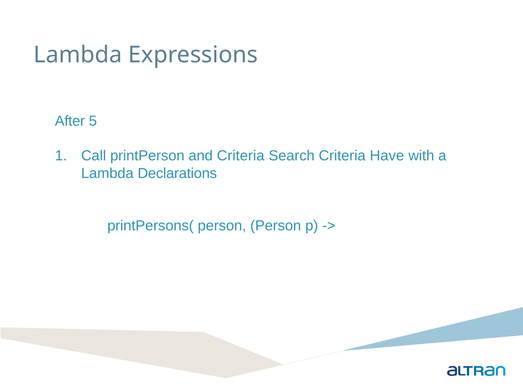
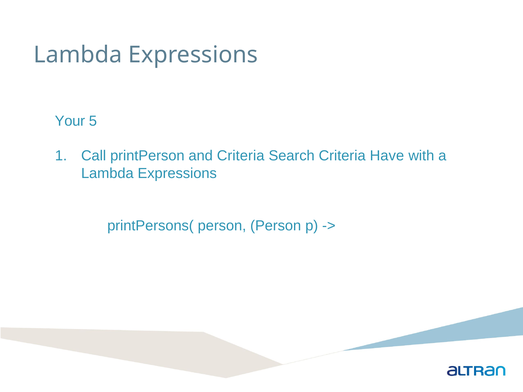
After: After -> Your
Declarations at (177, 173): Declarations -> Expressions
